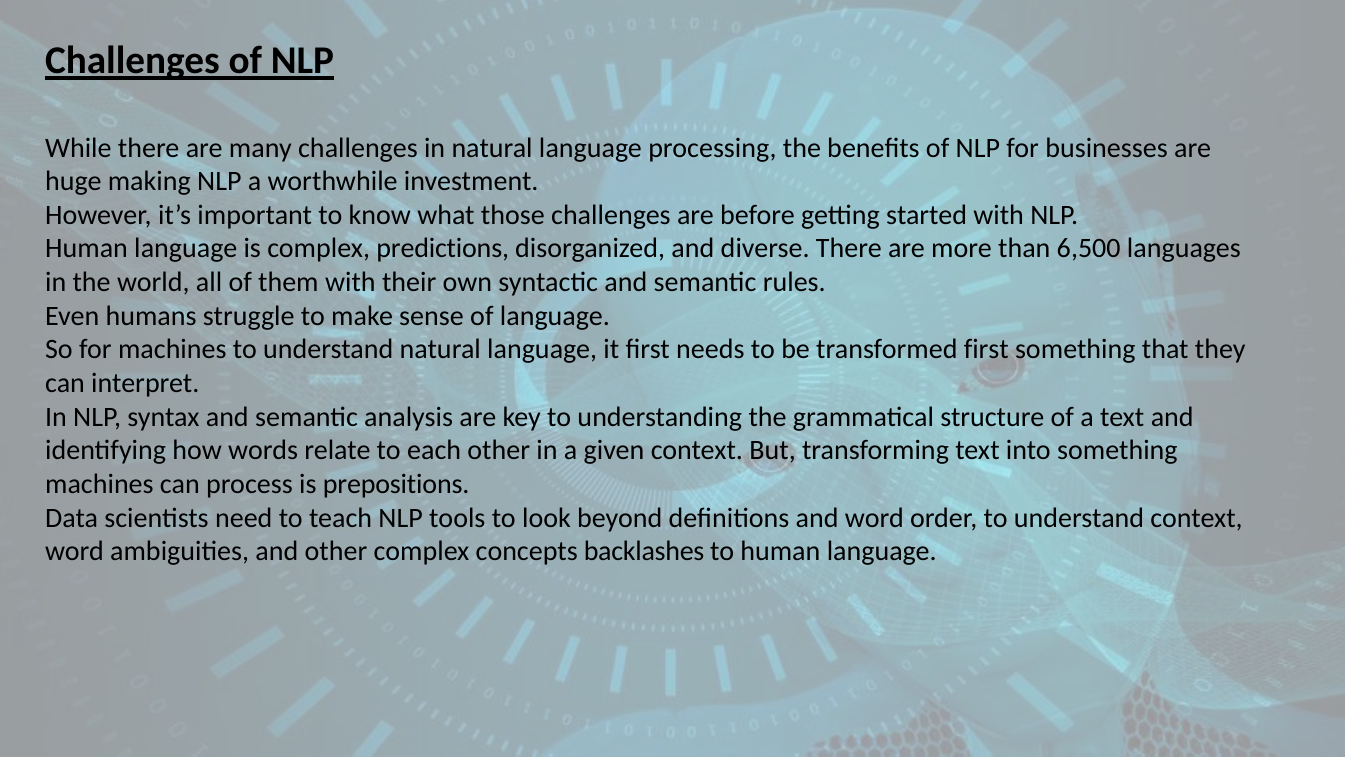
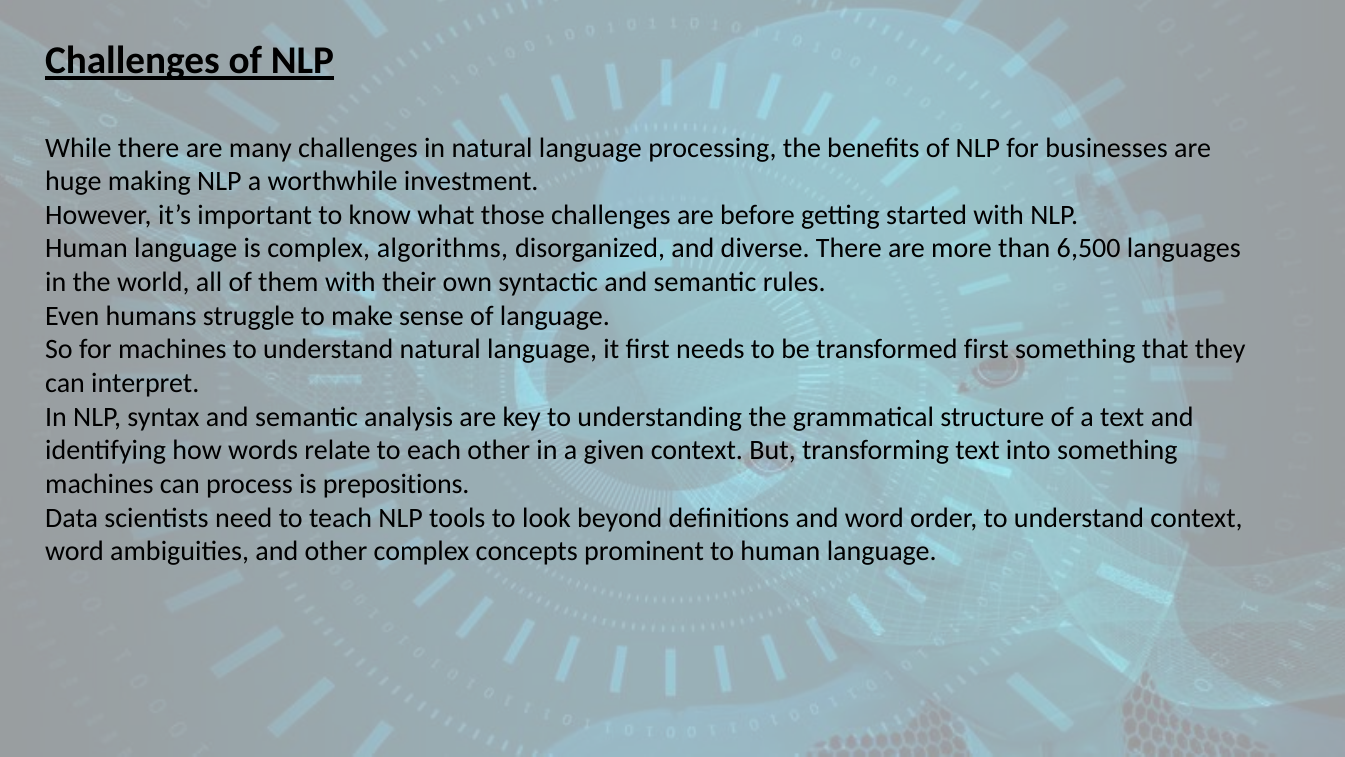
predictions: predictions -> algorithms
backlashes: backlashes -> prominent
